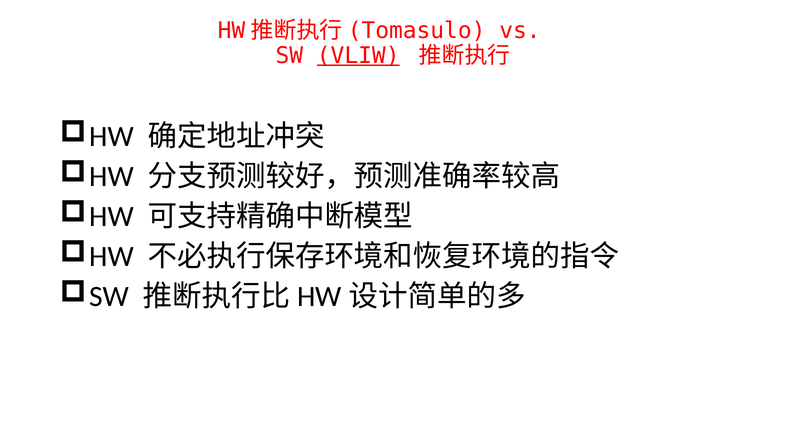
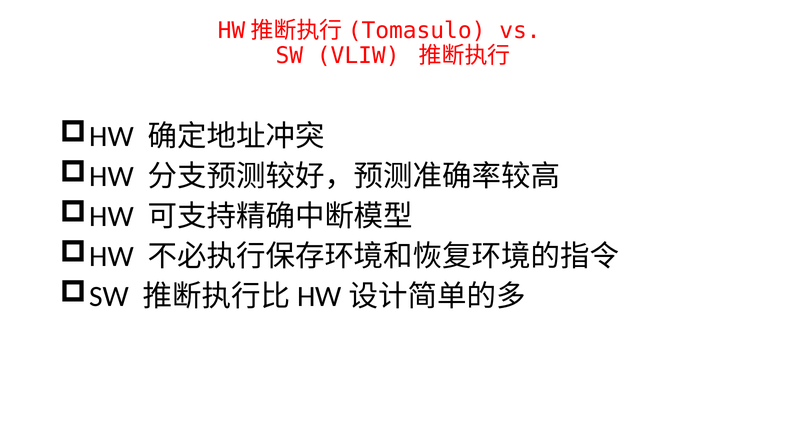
VLIW underline: present -> none
